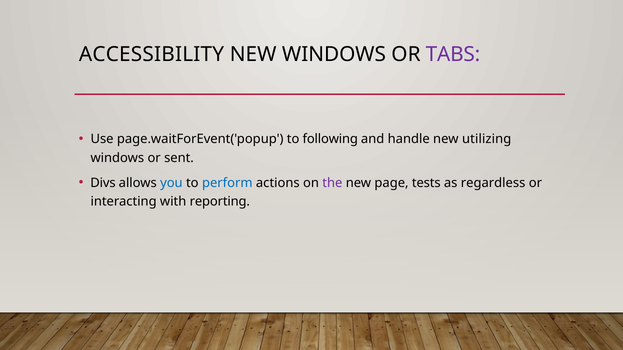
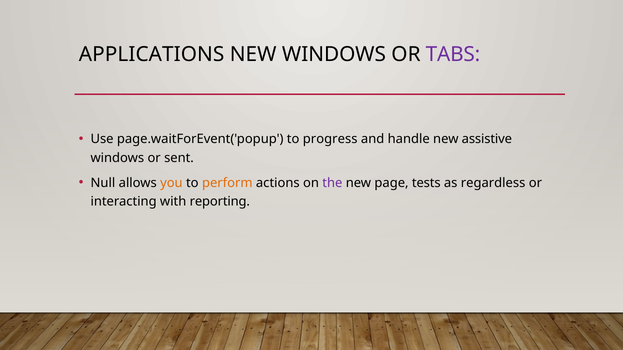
ACCESSIBILITY: ACCESSIBILITY -> APPLICATIONS
following: following -> progress
utilizing: utilizing -> assistive
Divs: Divs -> Null
you colour: blue -> orange
perform colour: blue -> orange
